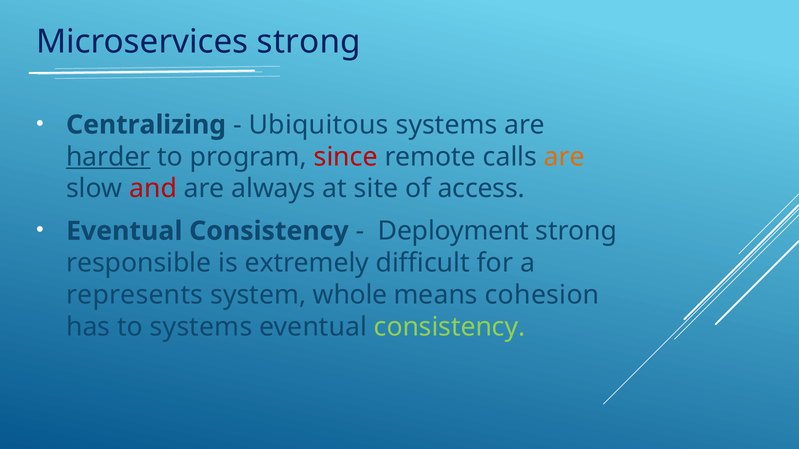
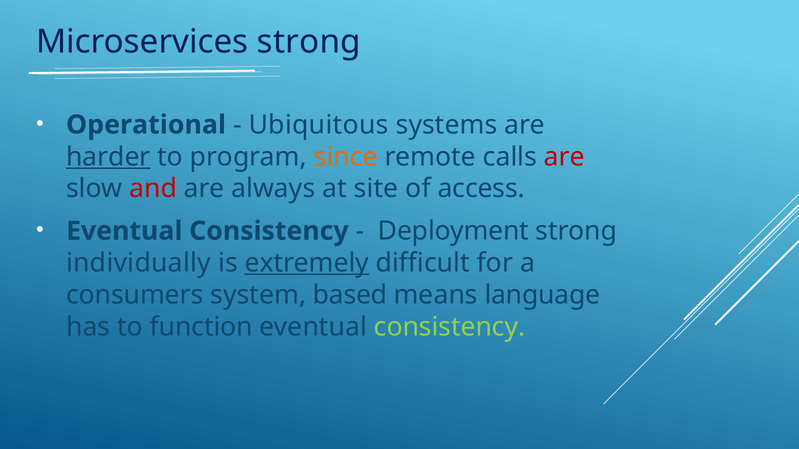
Centralizing: Centralizing -> Operational
since colour: red -> orange
are at (564, 157) colour: orange -> red
responsible: responsible -> individually
extremely underline: none -> present
represents: represents -> consumers
whole: whole -> based
cohesion: cohesion -> language
to systems: systems -> function
